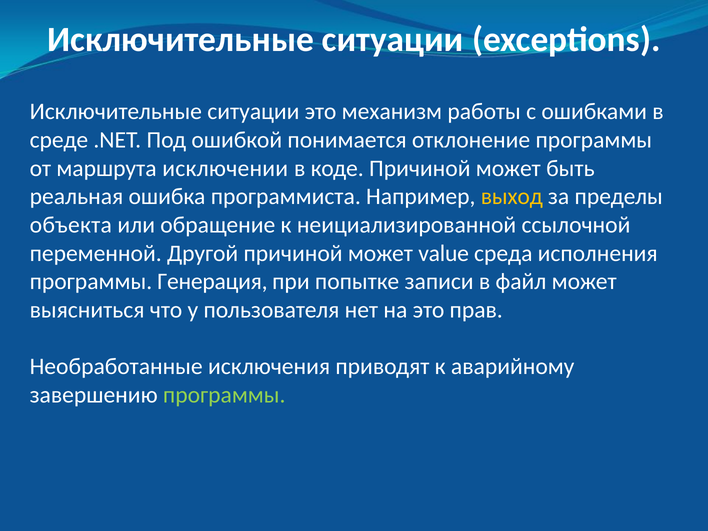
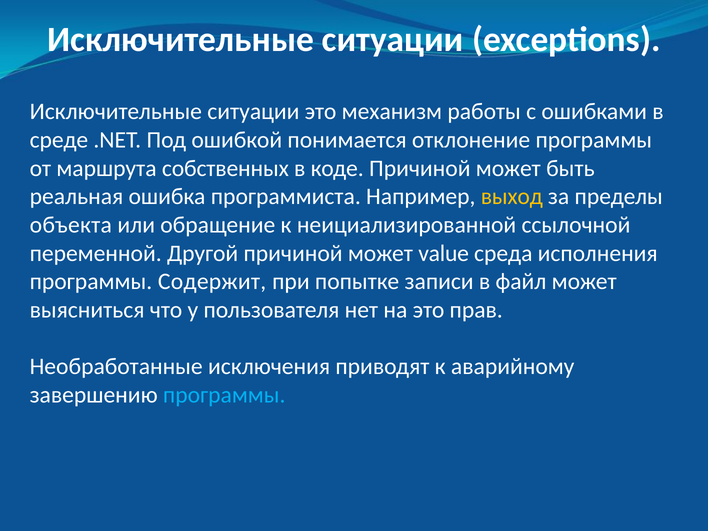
исключении: исключении -> собственных
Генерация: Генерация -> Содержит
программы at (224, 395) colour: light green -> light blue
